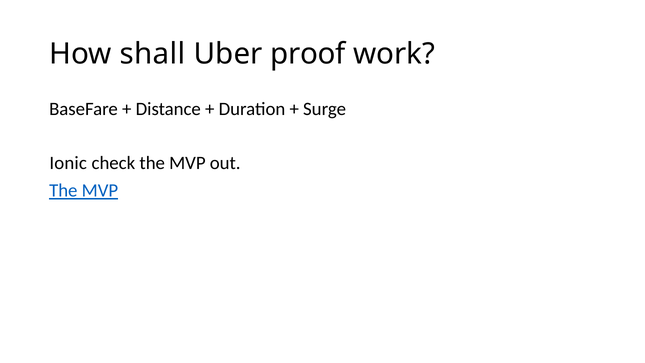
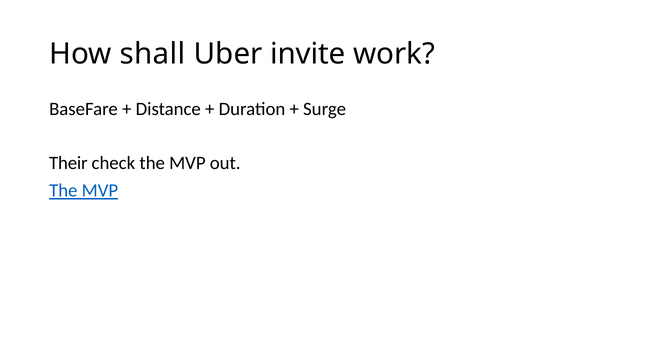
proof: proof -> invite
Ionic: Ionic -> Their
